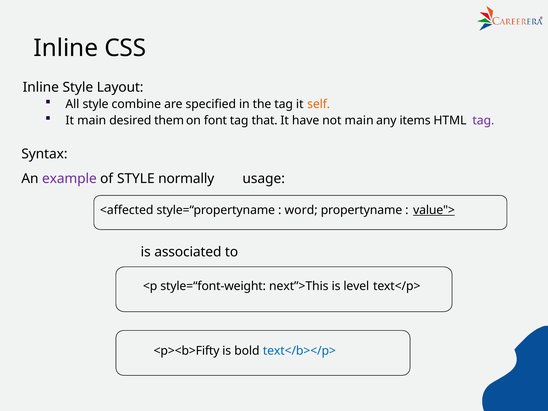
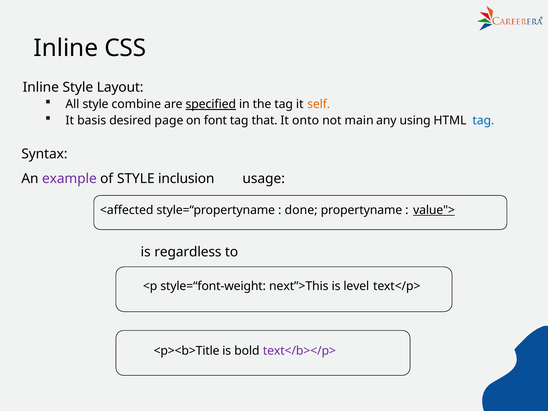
speciﬁed underline: none -> present
It main: main -> basis
them: them -> page
have: have -> onto
items: items -> using
tag at (483, 120) colour: purple -> blue
normally: normally -> inclusion
word: word -> done
associated: associated -> regardless
<p><b>Fifty: <p><b>Fifty -> <p><b>Title
text</b></p> colour: blue -> purple
